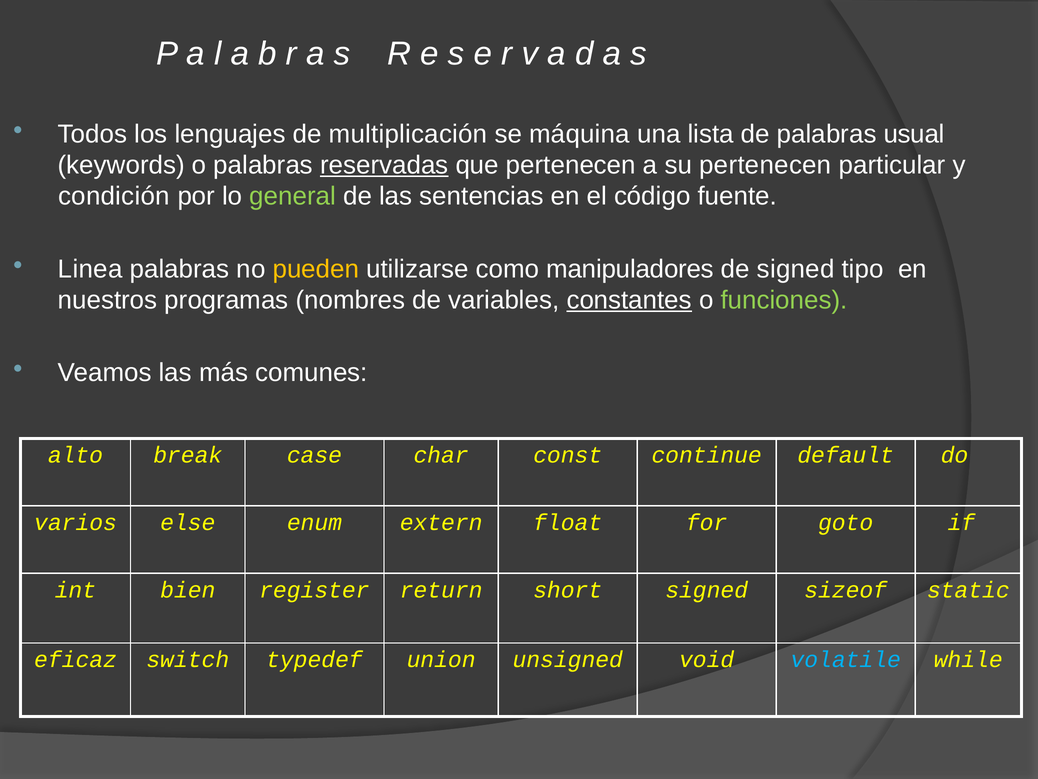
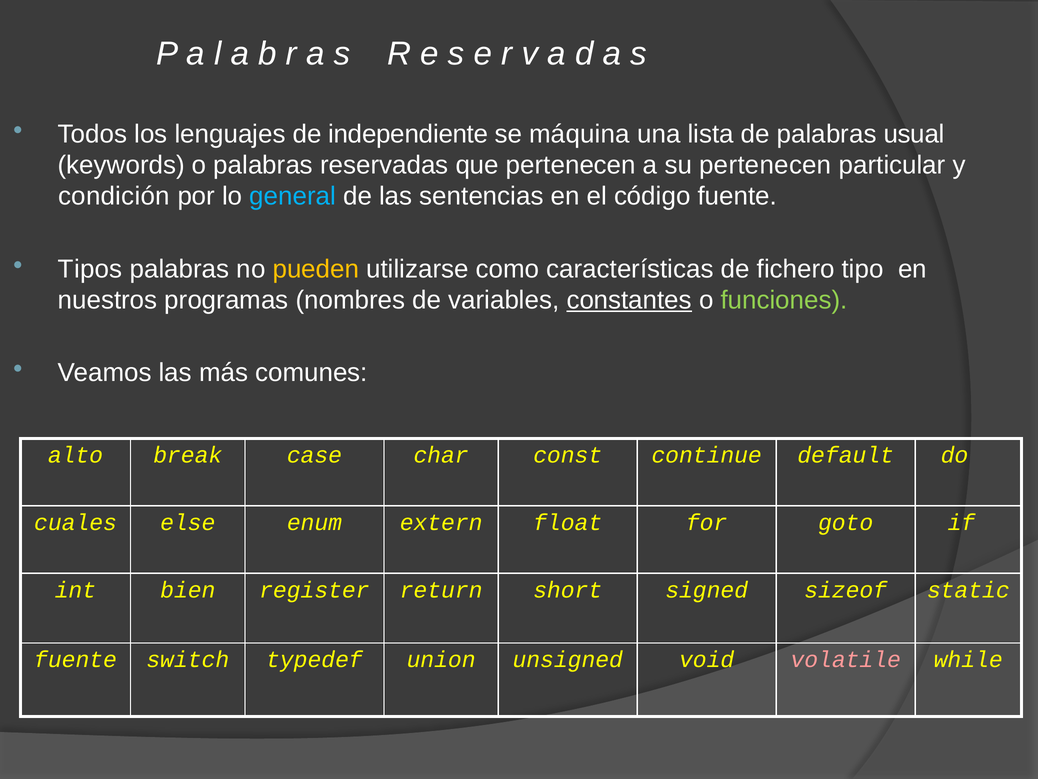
multiplicación: multiplicación -> independiente
reservadas underline: present -> none
general colour: light green -> light blue
Linea: Linea -> Tipos
manipuladores: manipuladores -> características
de signed: signed -> fichero
varios: varios -> cuales
eficaz at (76, 659): eficaz -> fuente
volatile colour: light blue -> pink
